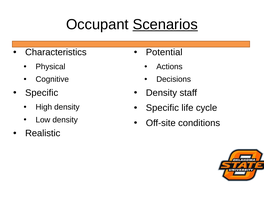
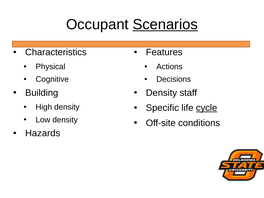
Potential: Potential -> Features
Specific at (42, 93): Specific -> Building
cycle underline: none -> present
Realistic: Realistic -> Hazards
